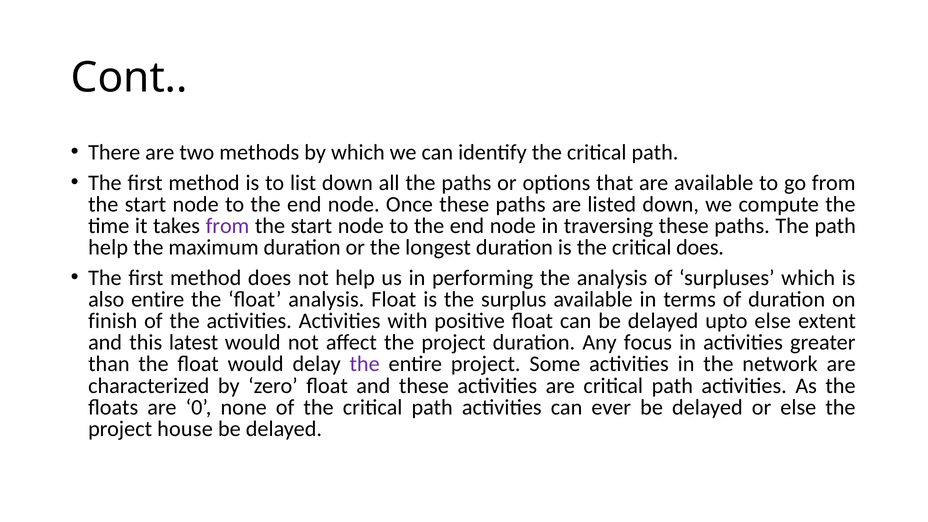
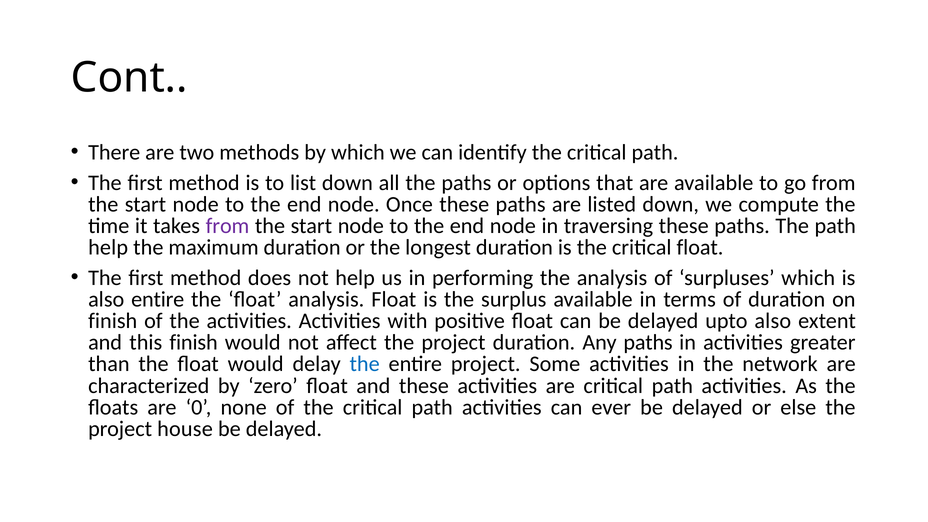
critical does: does -> float
upto else: else -> also
this latest: latest -> finish
Any focus: focus -> paths
the at (365, 364) colour: purple -> blue
